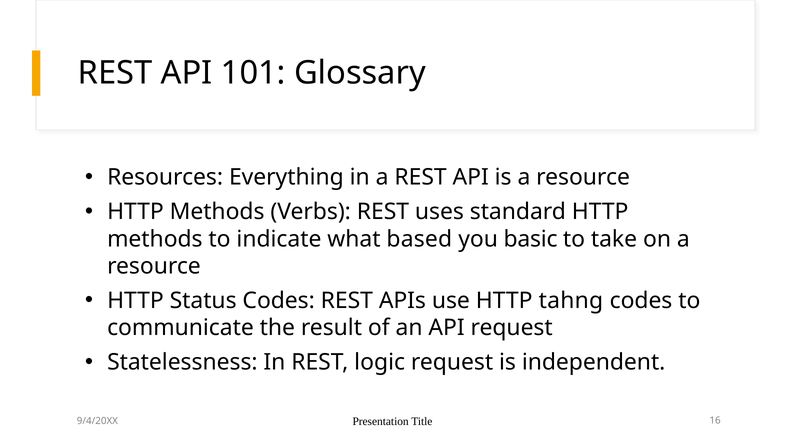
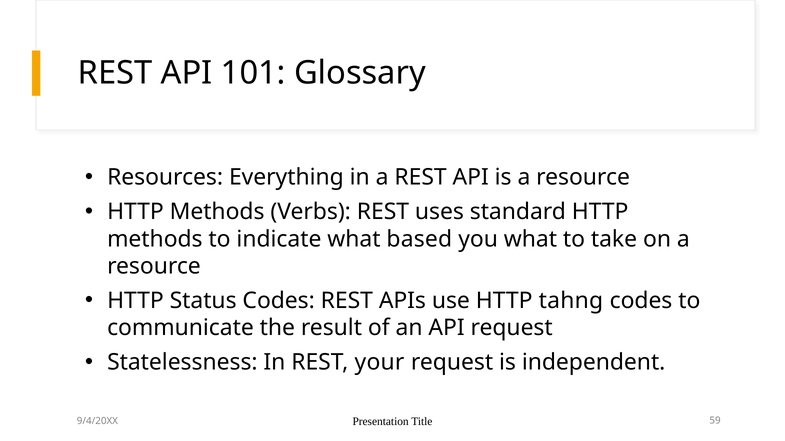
you basic: basic -> what
logic: logic -> your
16: 16 -> 59
